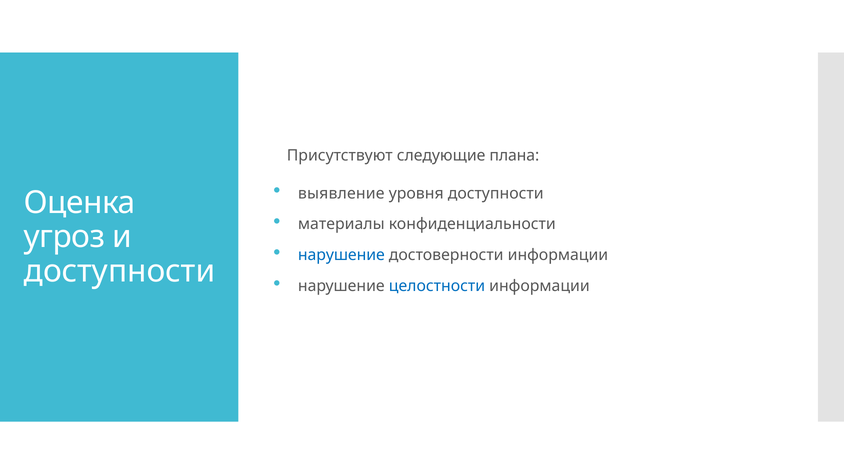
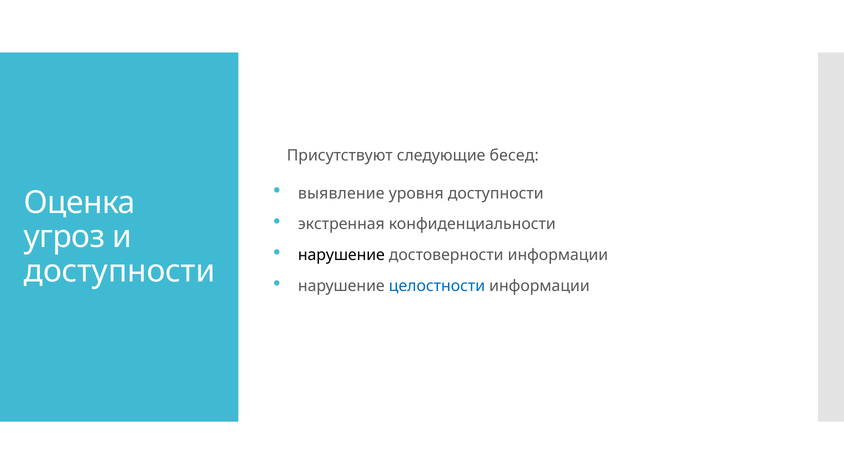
плана: плана -> бесед
материалы: материалы -> экстренная
нарушение at (341, 255) colour: blue -> black
